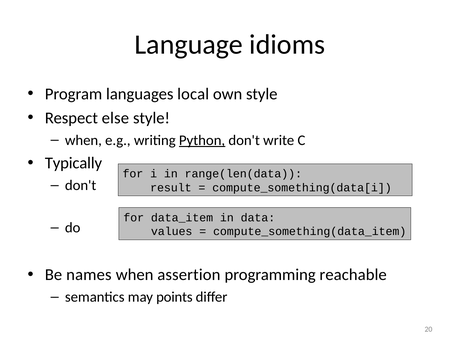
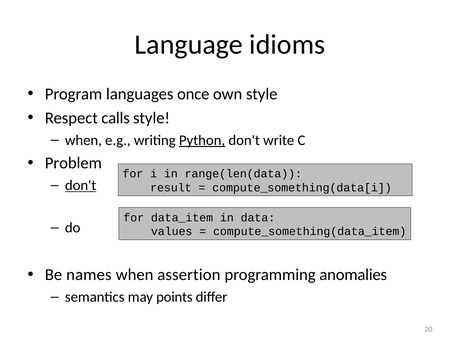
local: local -> once
else: else -> calls
Typically: Typically -> Problem
don't at (81, 185) underline: none -> present
reachable: reachable -> anomalies
